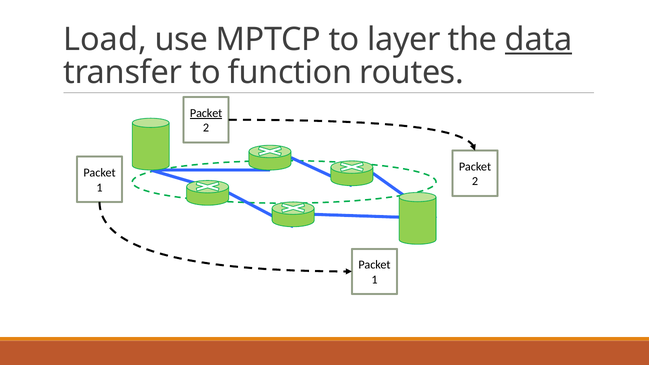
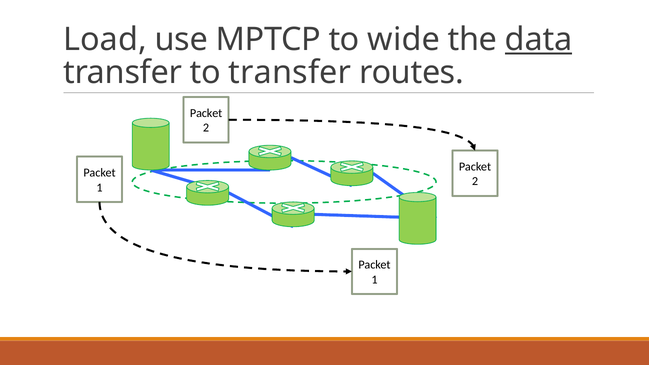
layer: layer -> wide
to function: function -> transfer
Packet at (206, 113) underline: present -> none
